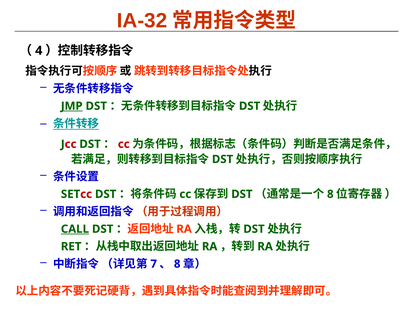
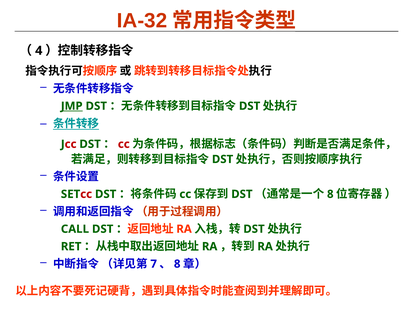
CALL underline: present -> none
